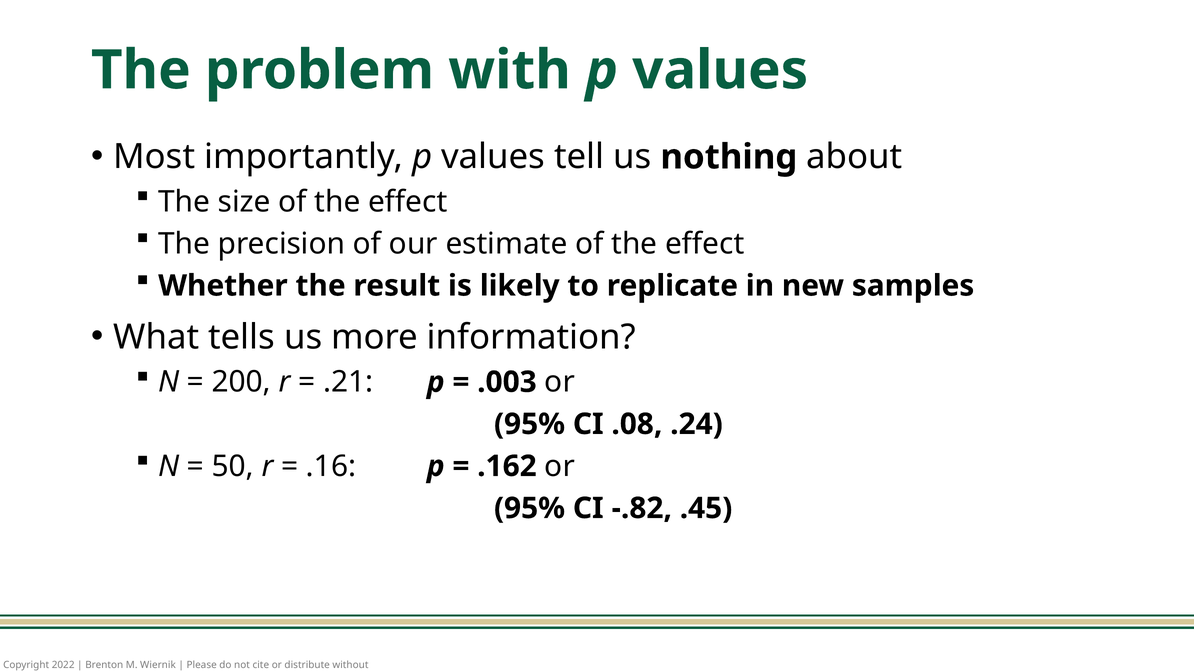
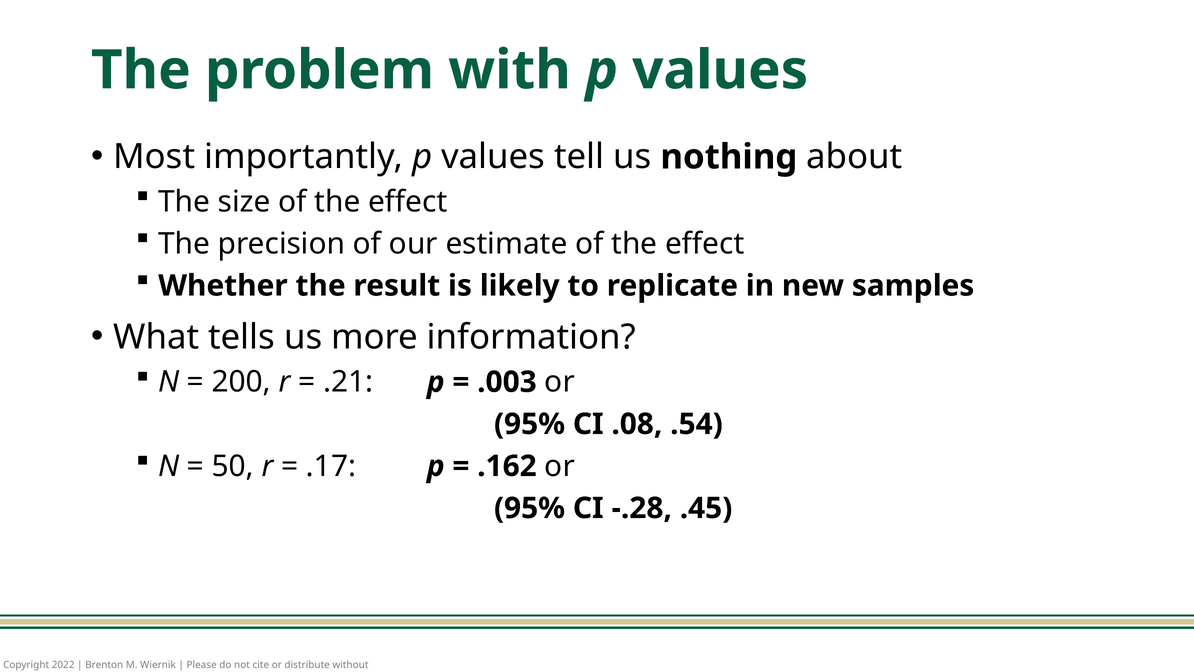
.24: .24 -> .54
.16: .16 -> .17
-.82: -.82 -> -.28
